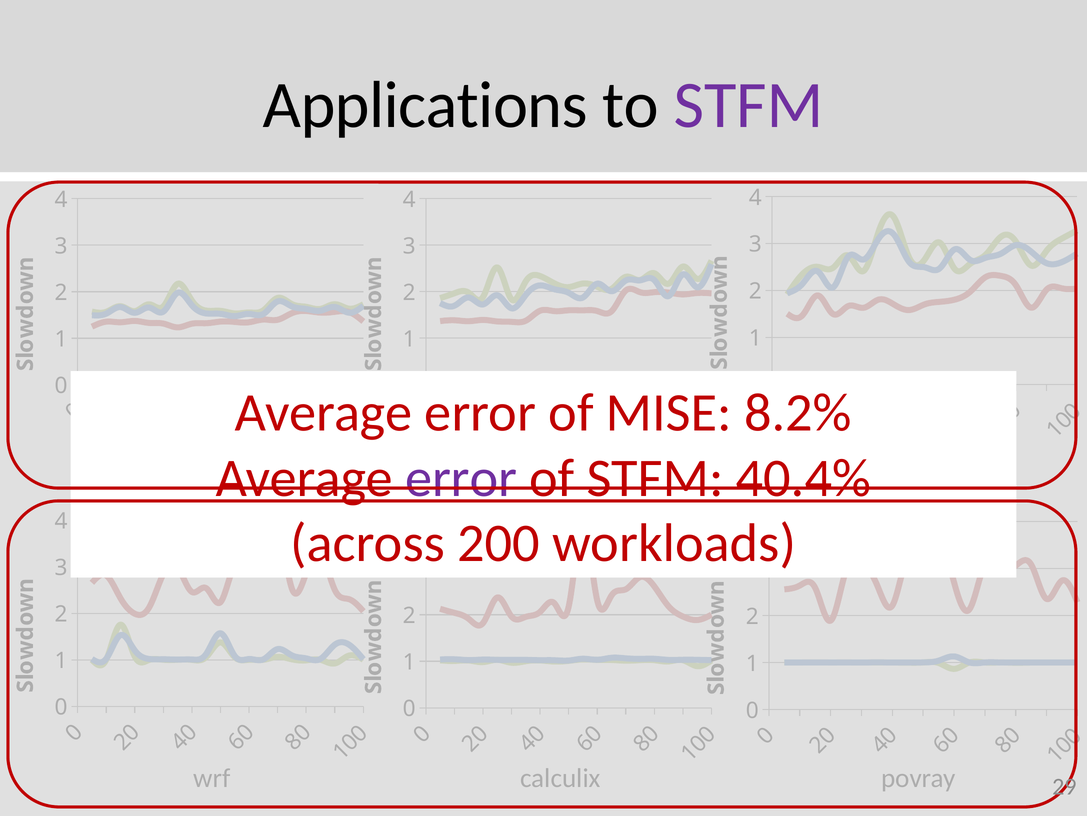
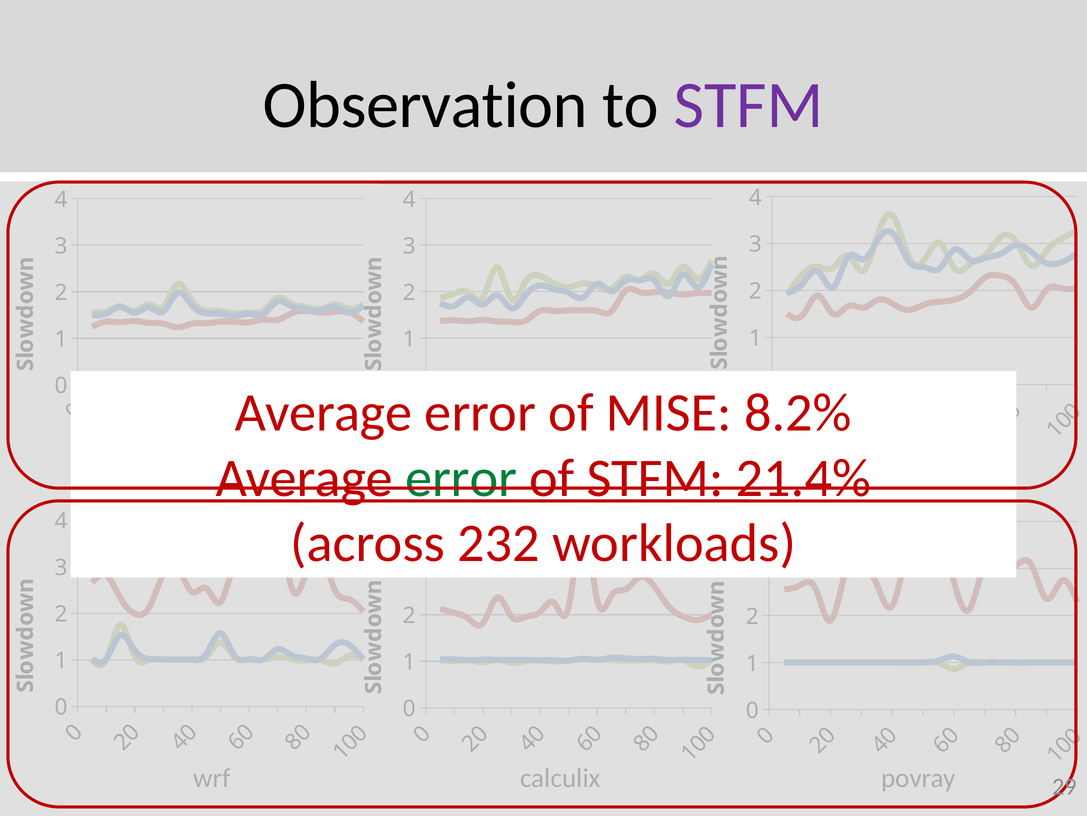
Applications: Applications -> Observation
error at (461, 478) colour: purple -> green
40.4%: 40.4% -> 21.4%
200: 200 -> 232
